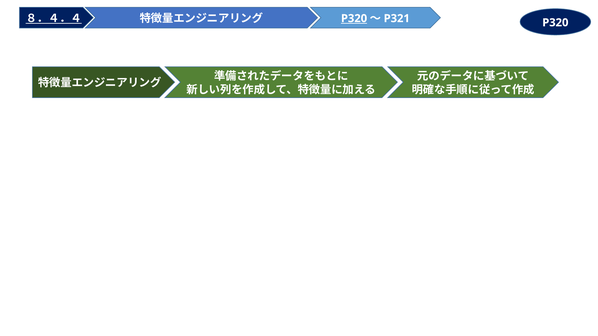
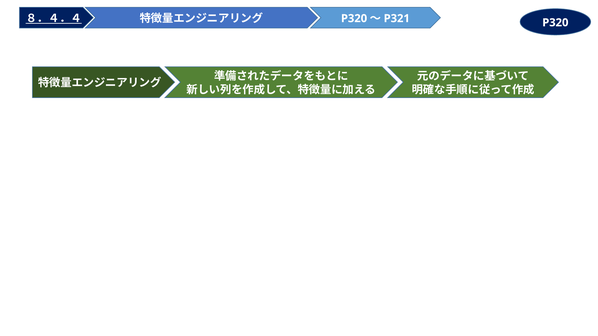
P320 at (354, 18) underline: present -> none
